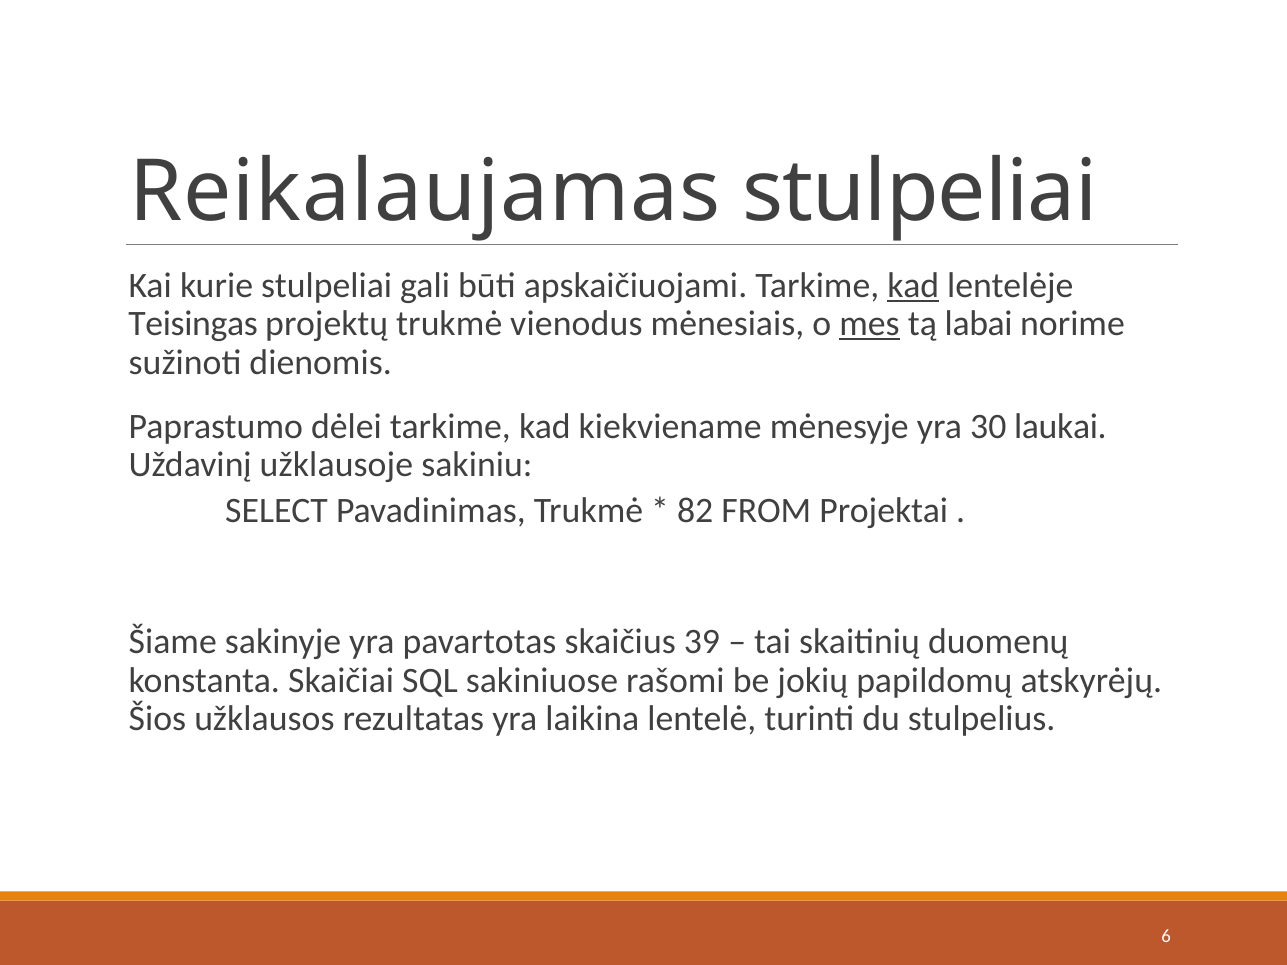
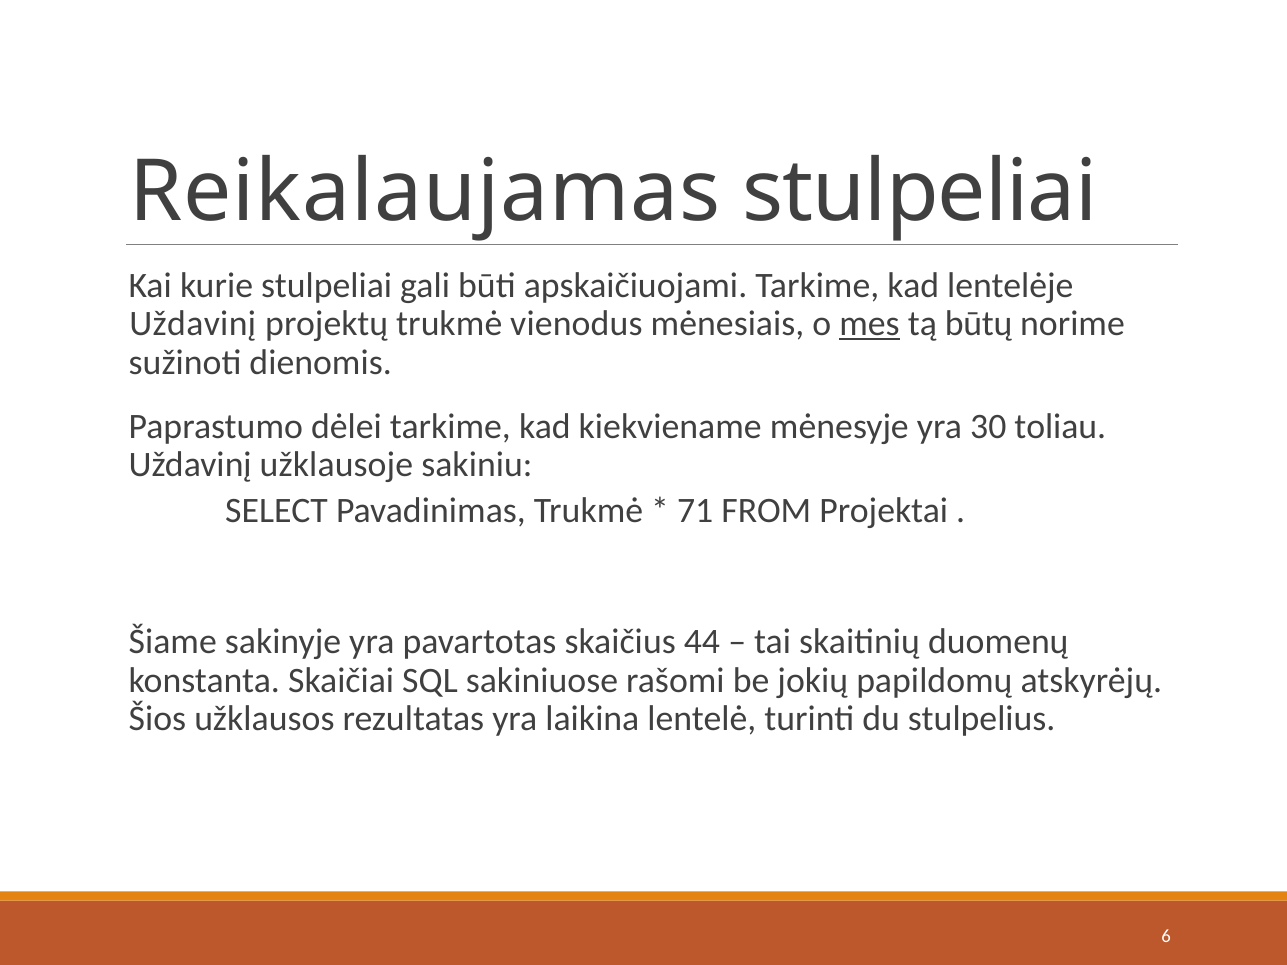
kad at (913, 285) underline: present -> none
Teisingas at (193, 324): Teisingas -> Uždavinį
labai: labai -> būtų
laukai: laukai -> toliau
82: 82 -> 71
39: 39 -> 44
